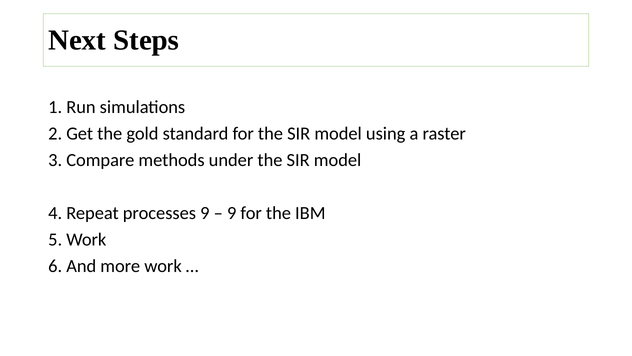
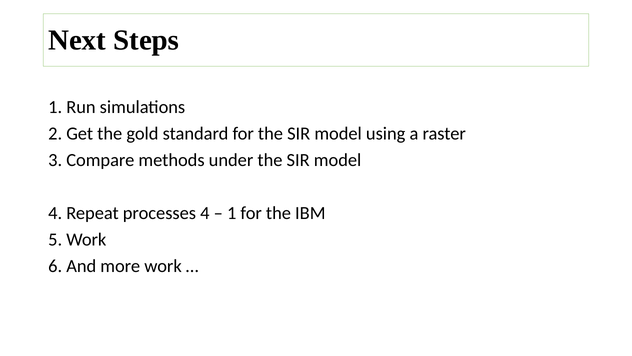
processes 9: 9 -> 4
9 at (232, 213): 9 -> 1
